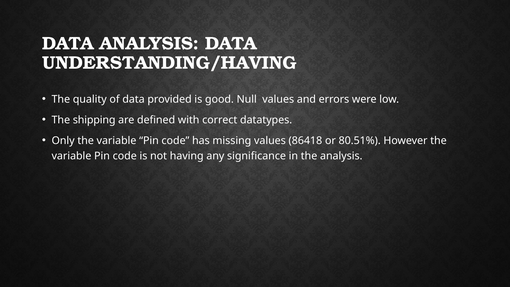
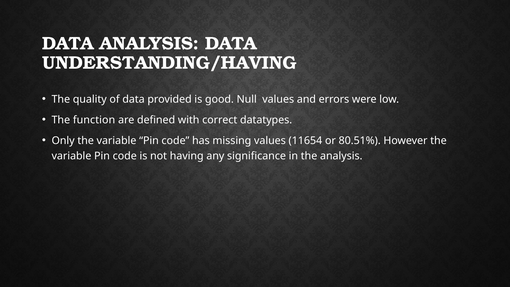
shipping: shipping -> function
86418: 86418 -> 11654
